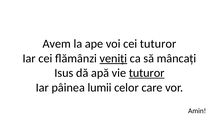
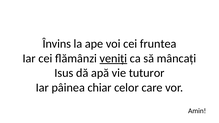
Avem: Avem -> Învins
cei tuturor: tuturor -> fruntea
tuturor at (147, 73) underline: present -> none
lumii: lumii -> chiar
